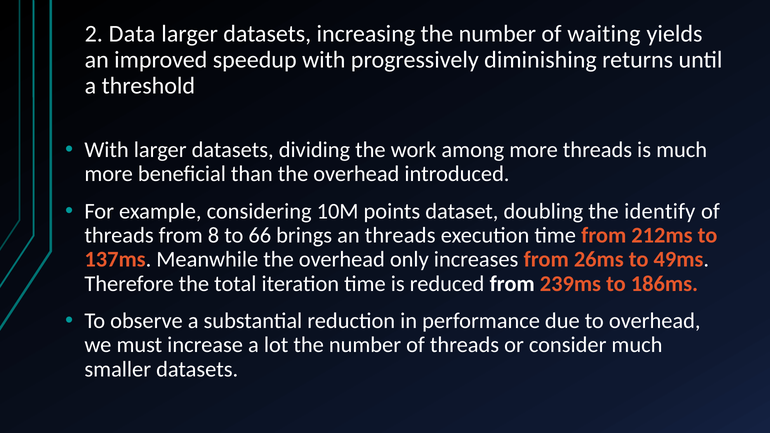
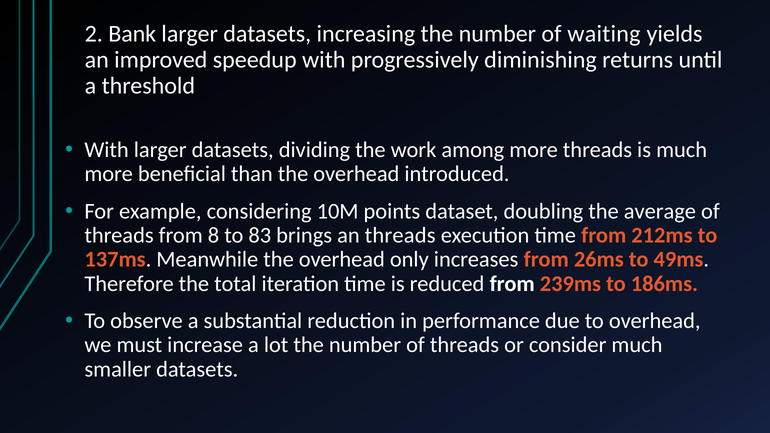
Data: Data -> Bank
identify: identify -> average
66: 66 -> 83
